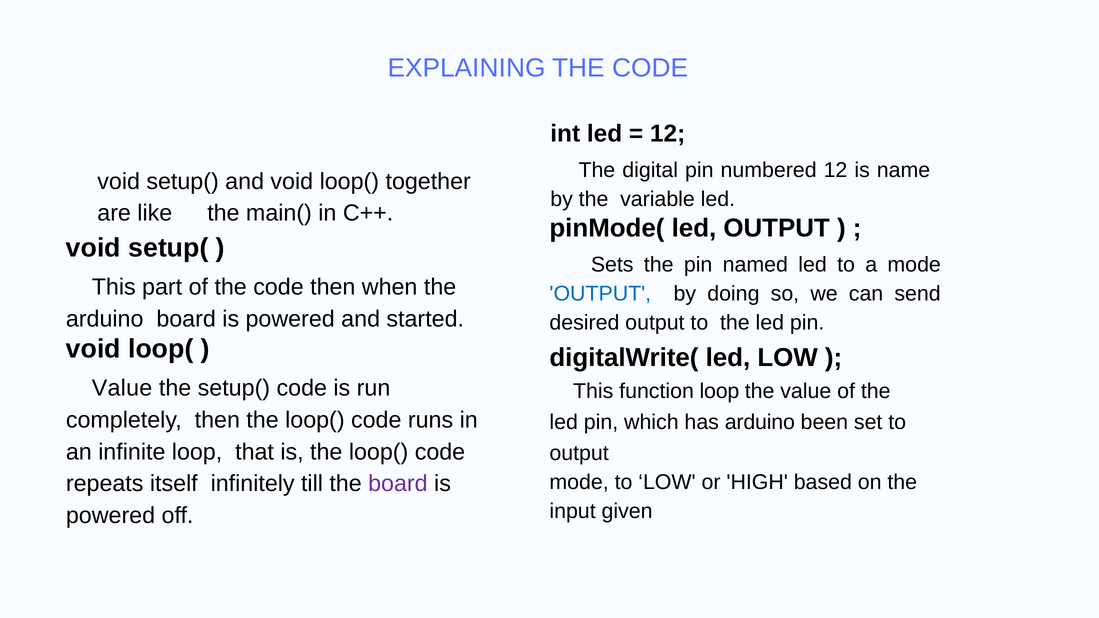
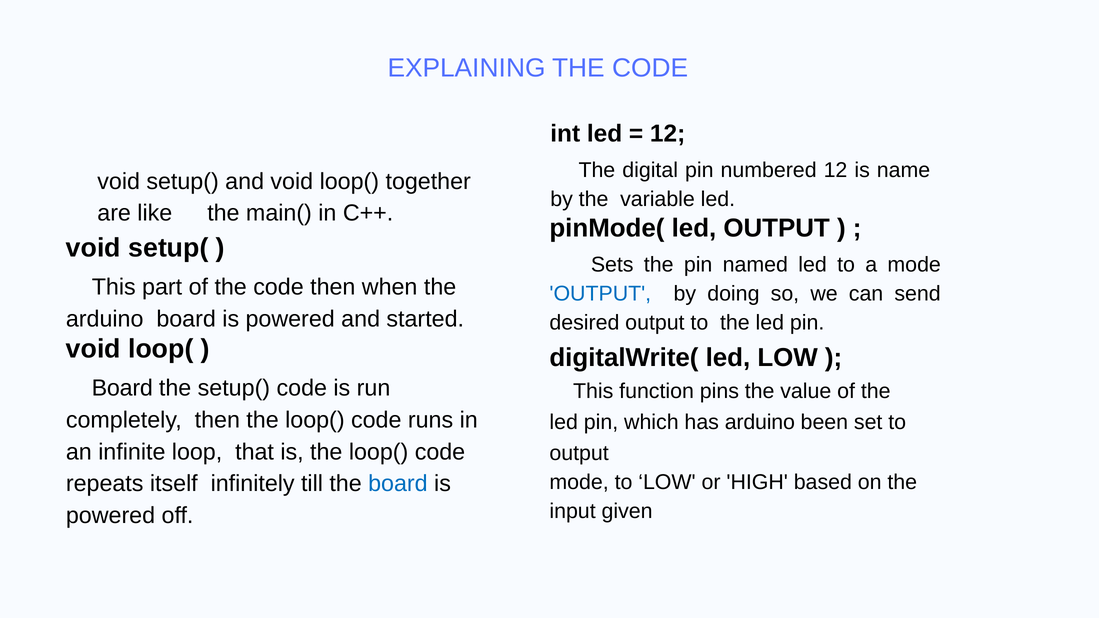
Value at (122, 388): Value -> Board
function loop: loop -> pins
board at (398, 484) colour: purple -> blue
